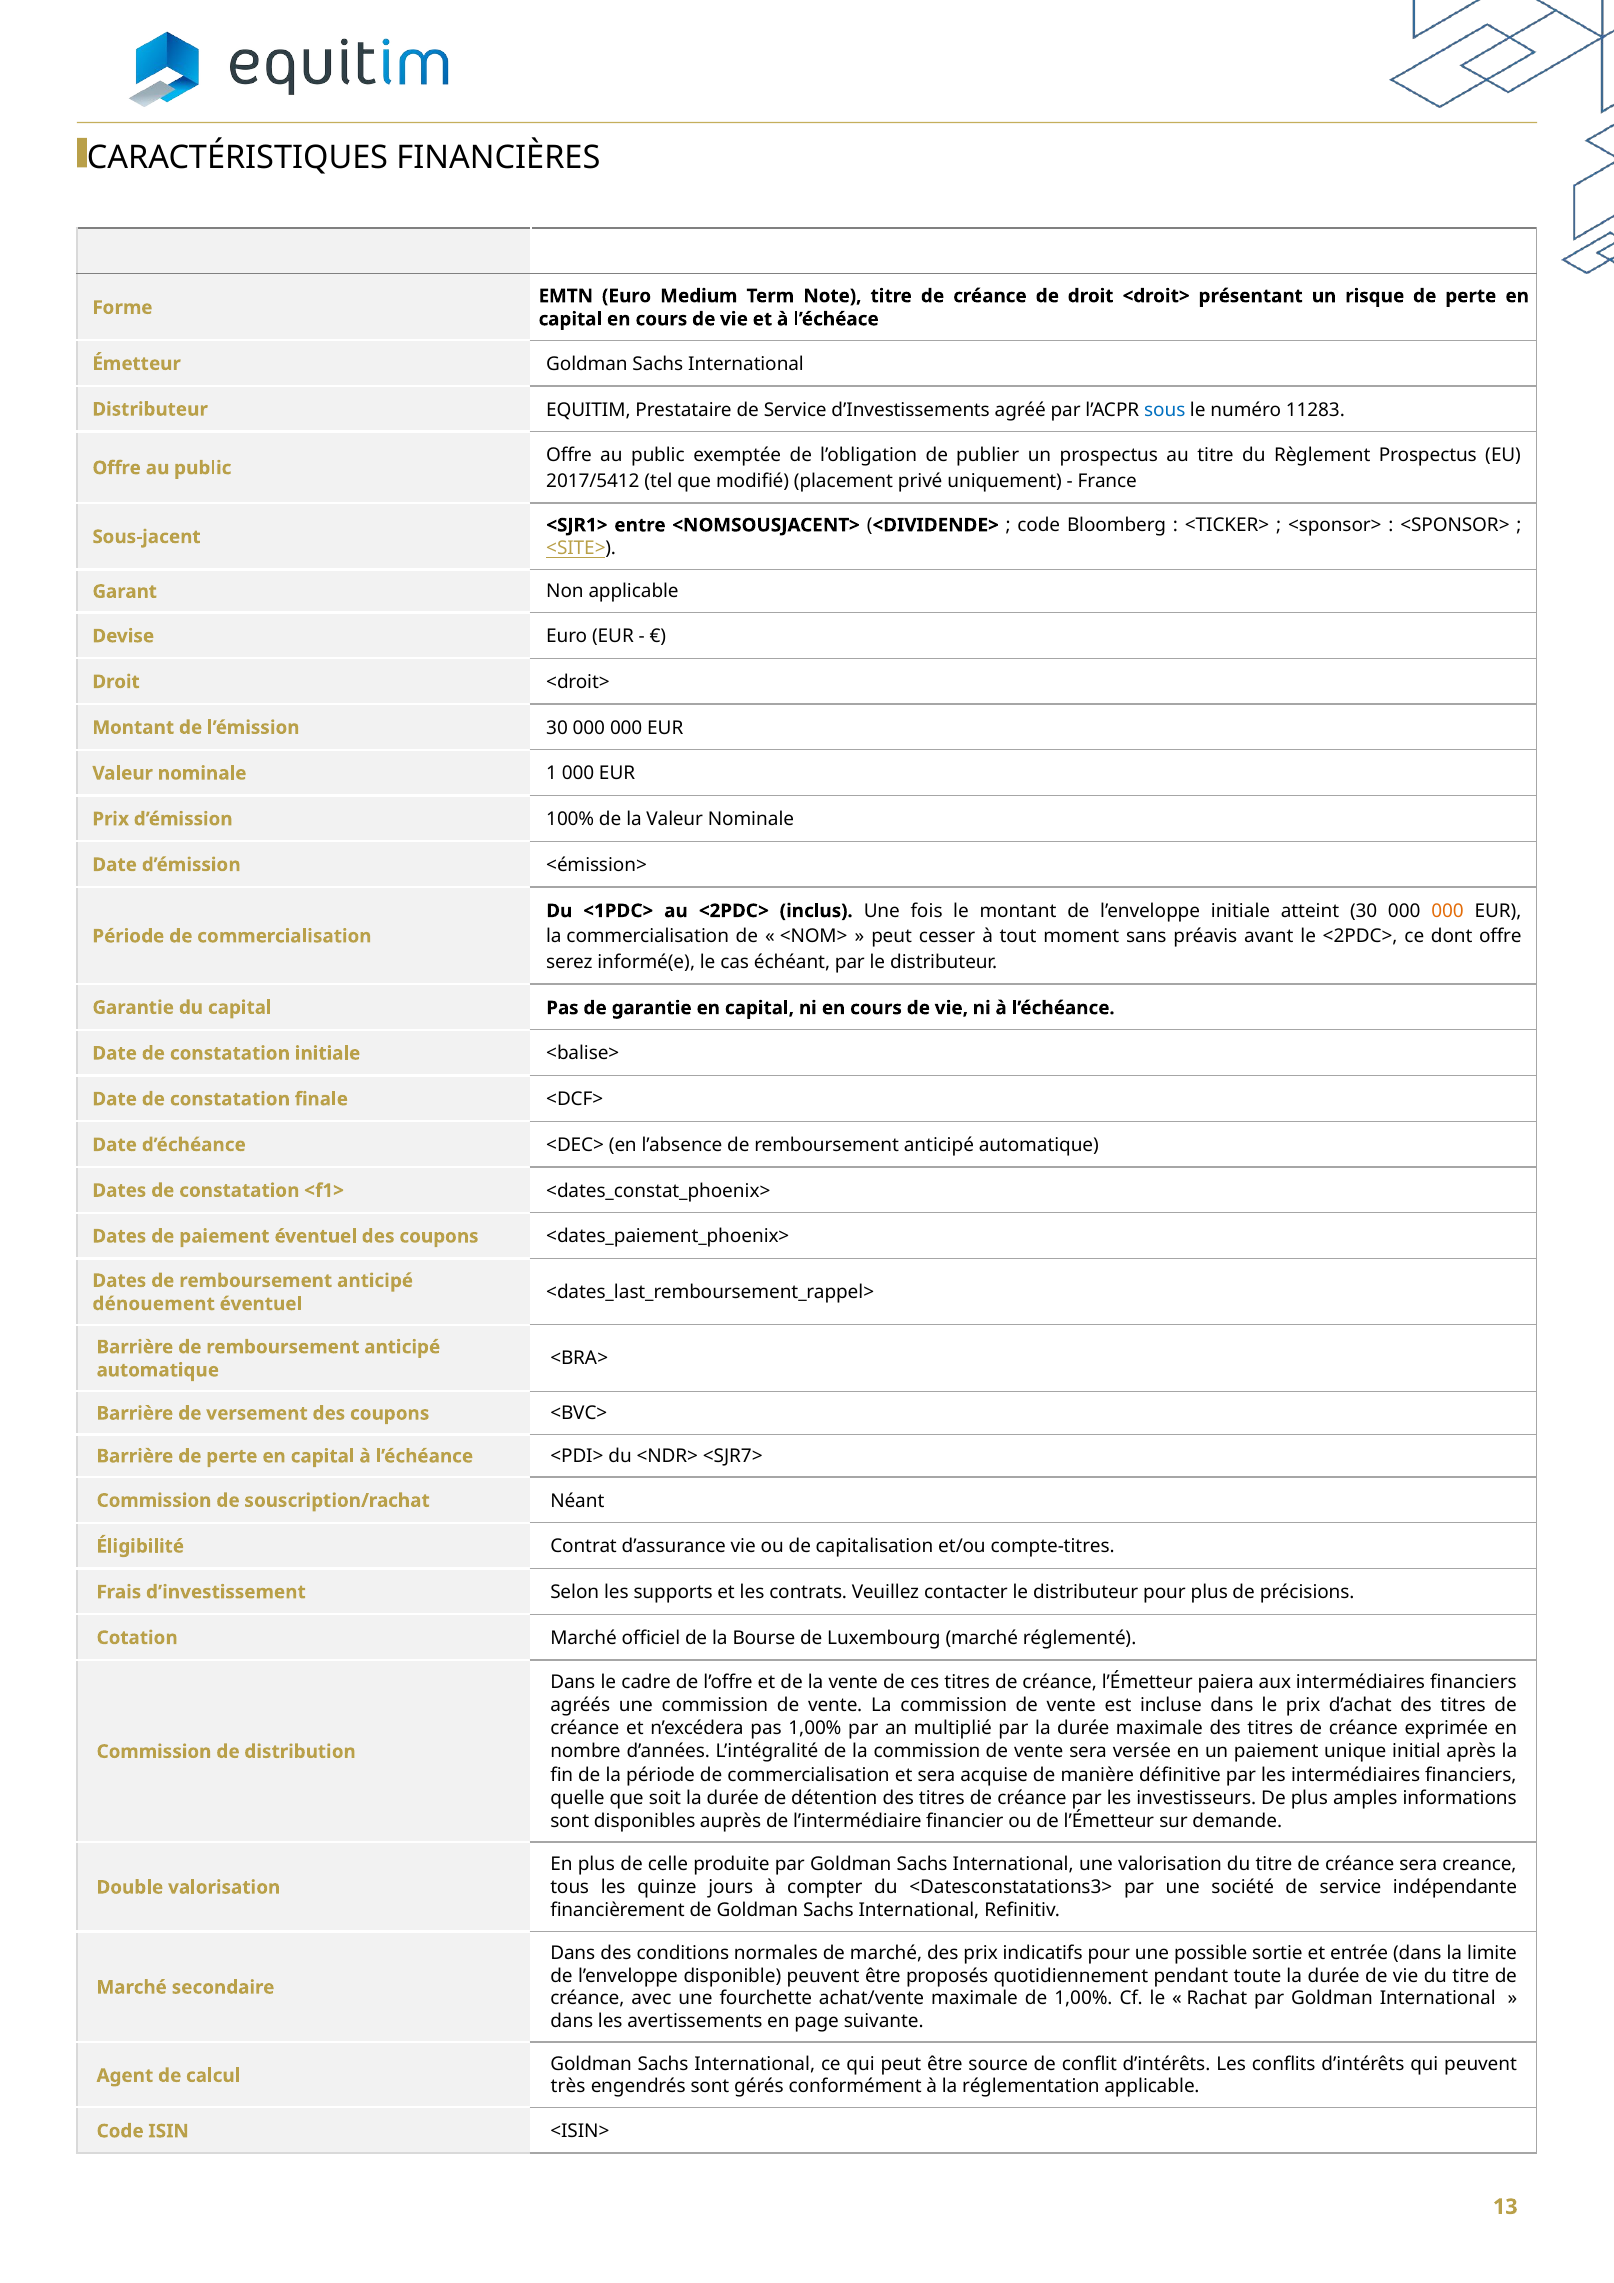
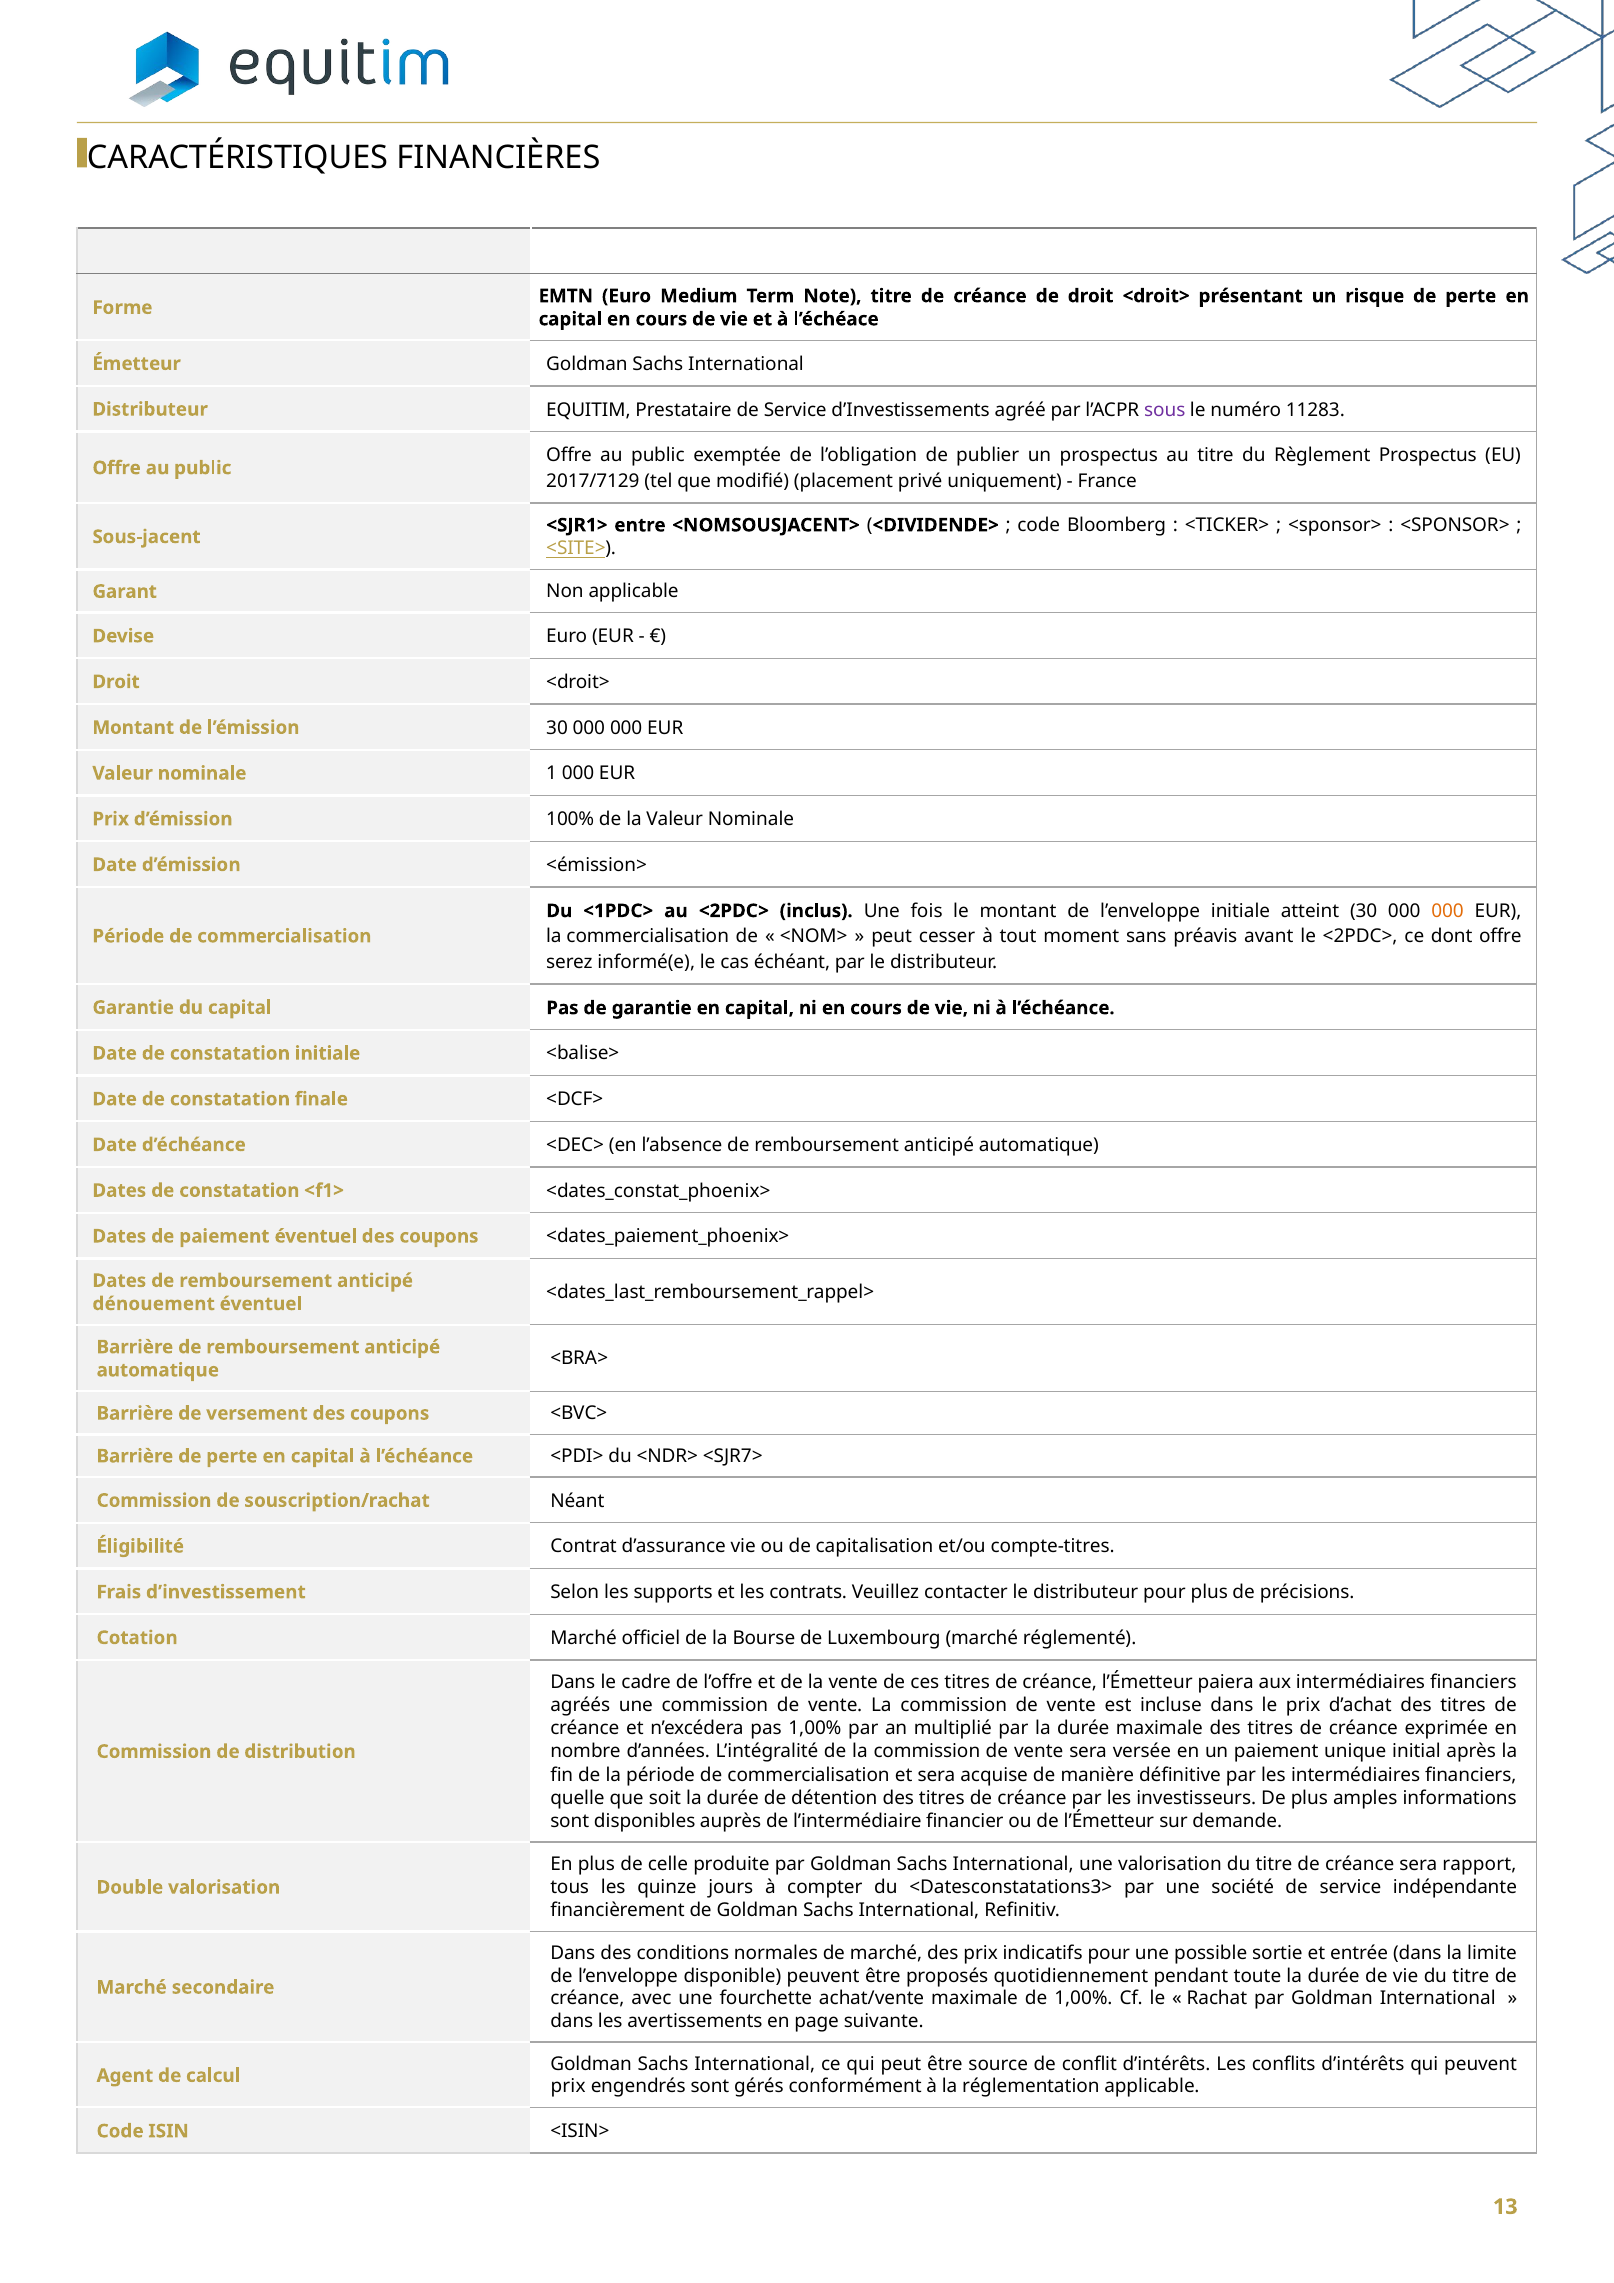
sous colour: blue -> purple
2017/5412: 2017/5412 -> 2017/7129
creance: creance -> rapport
très at (568, 2086): très -> prix
